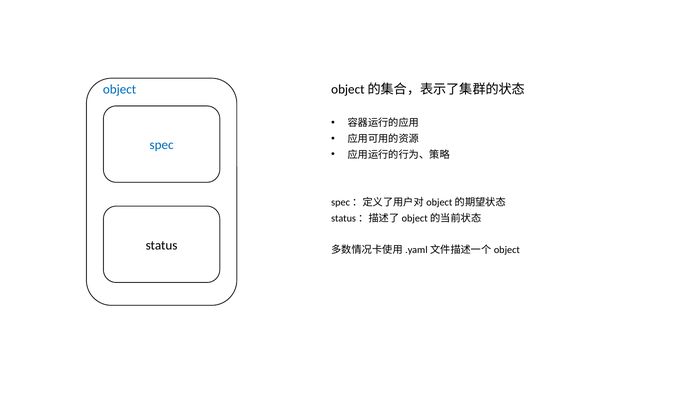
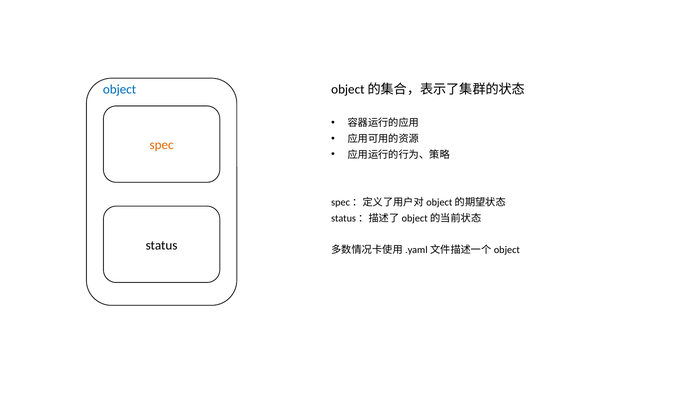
spec colour: blue -> orange
